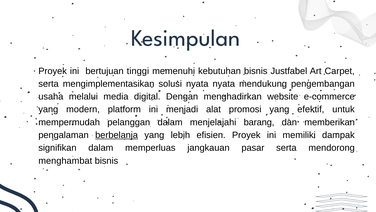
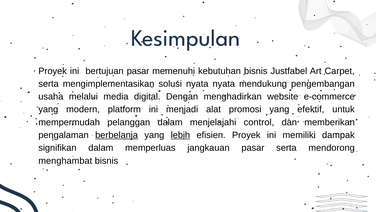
bertujuan tinggi: tinggi -> pasar
barang: barang -> control
lebih underline: none -> present
